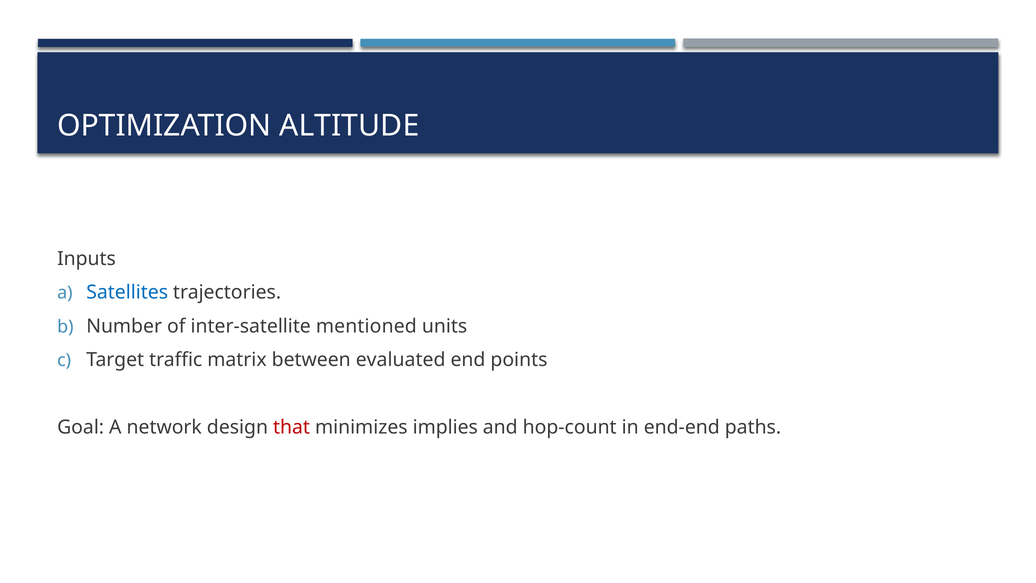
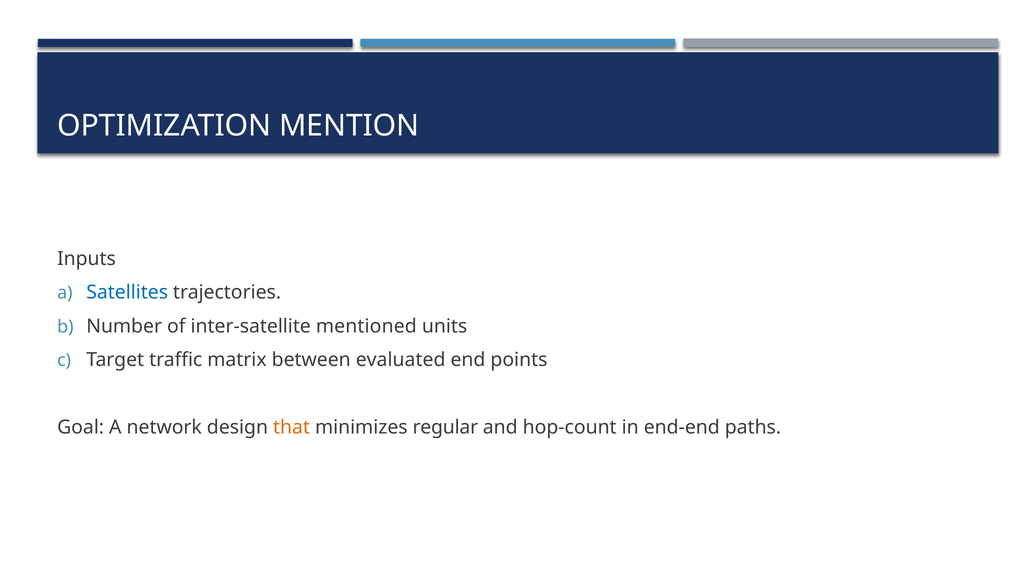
ALTITUDE: ALTITUDE -> MENTION
that colour: red -> orange
implies: implies -> regular
